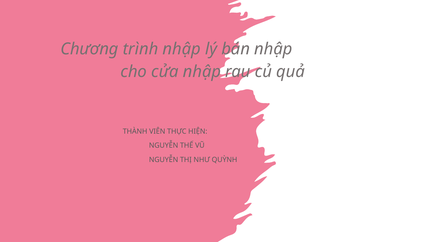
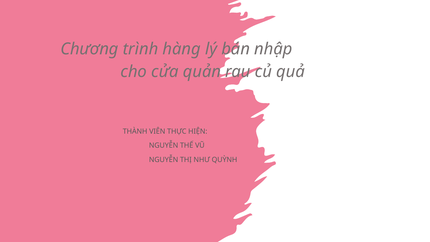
trình nhập: nhập -> hàng
cửa nhập: nhập -> quản
